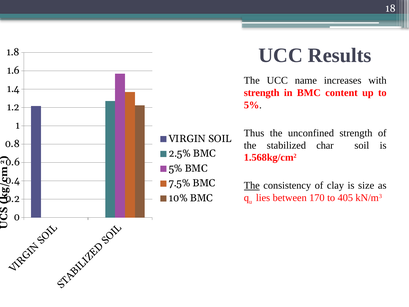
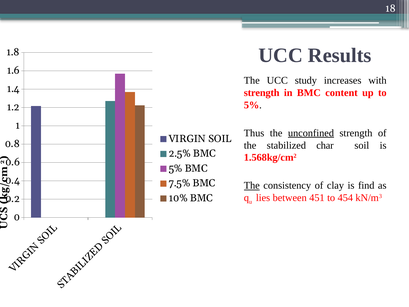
name: name -> study
unconfined underline: none -> present
size: size -> find
170: 170 -> 451
405: 405 -> 454
